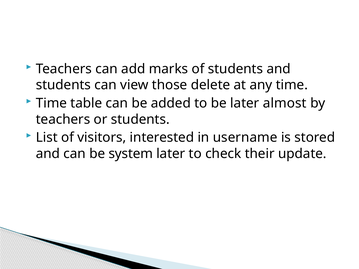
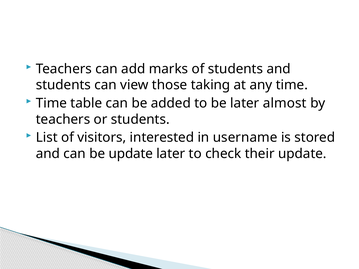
delete: delete -> taking
be system: system -> update
